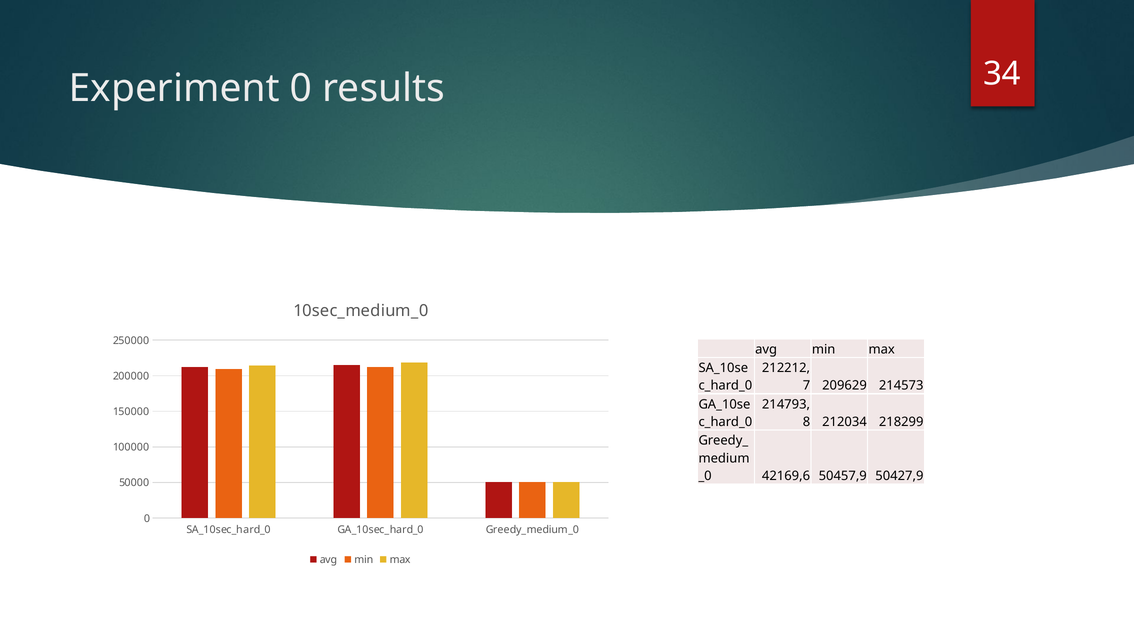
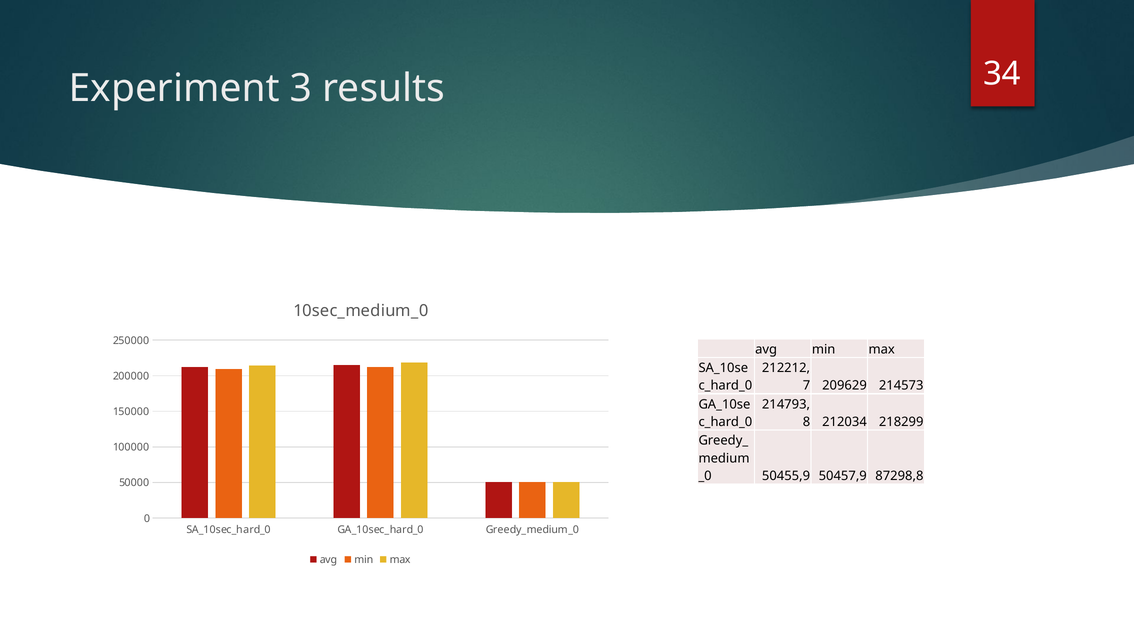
Experiment 0: 0 -> 3
42169,6: 42169,6 -> 50455,9
50427,9: 50427,9 -> 87298,8
